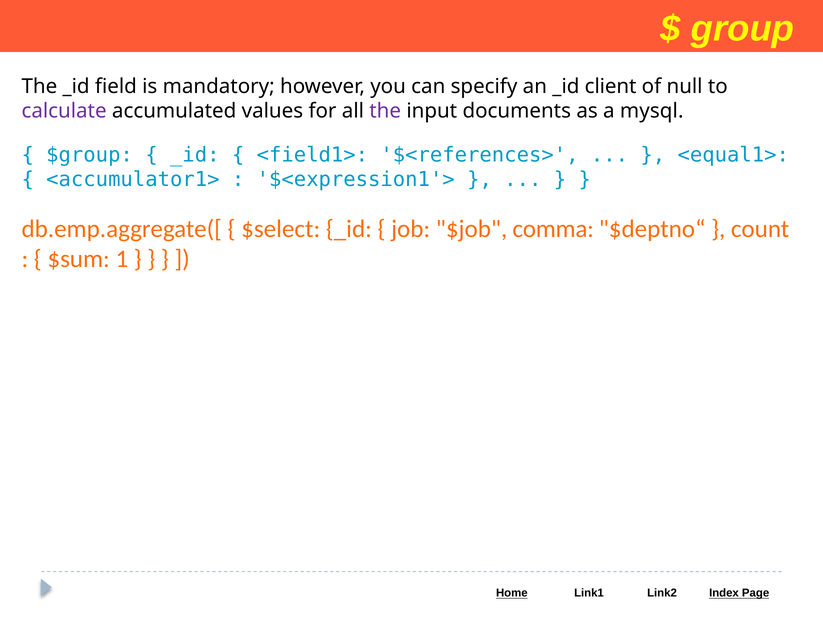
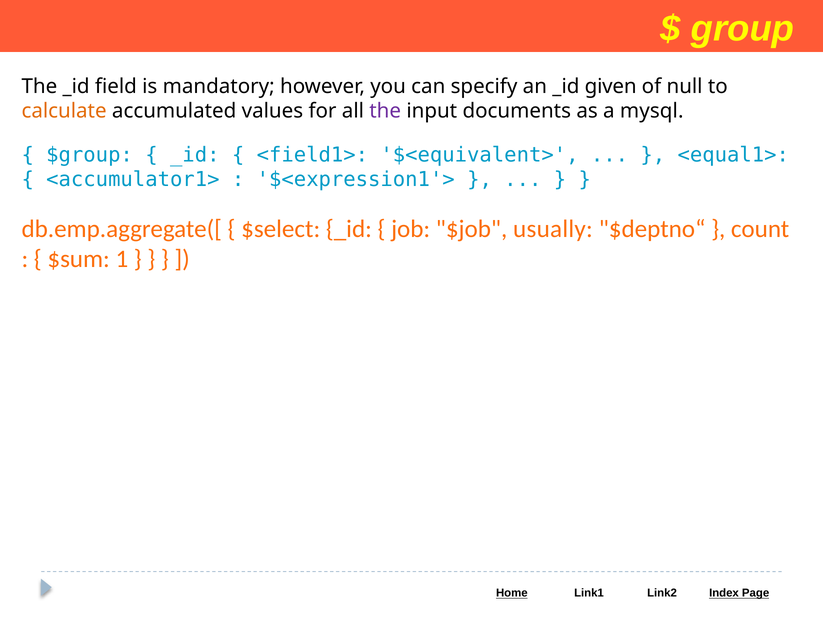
client: client -> given
calculate colour: purple -> orange
$<references>: $<references> -> $<equivalent>
comma: comma -> usually
